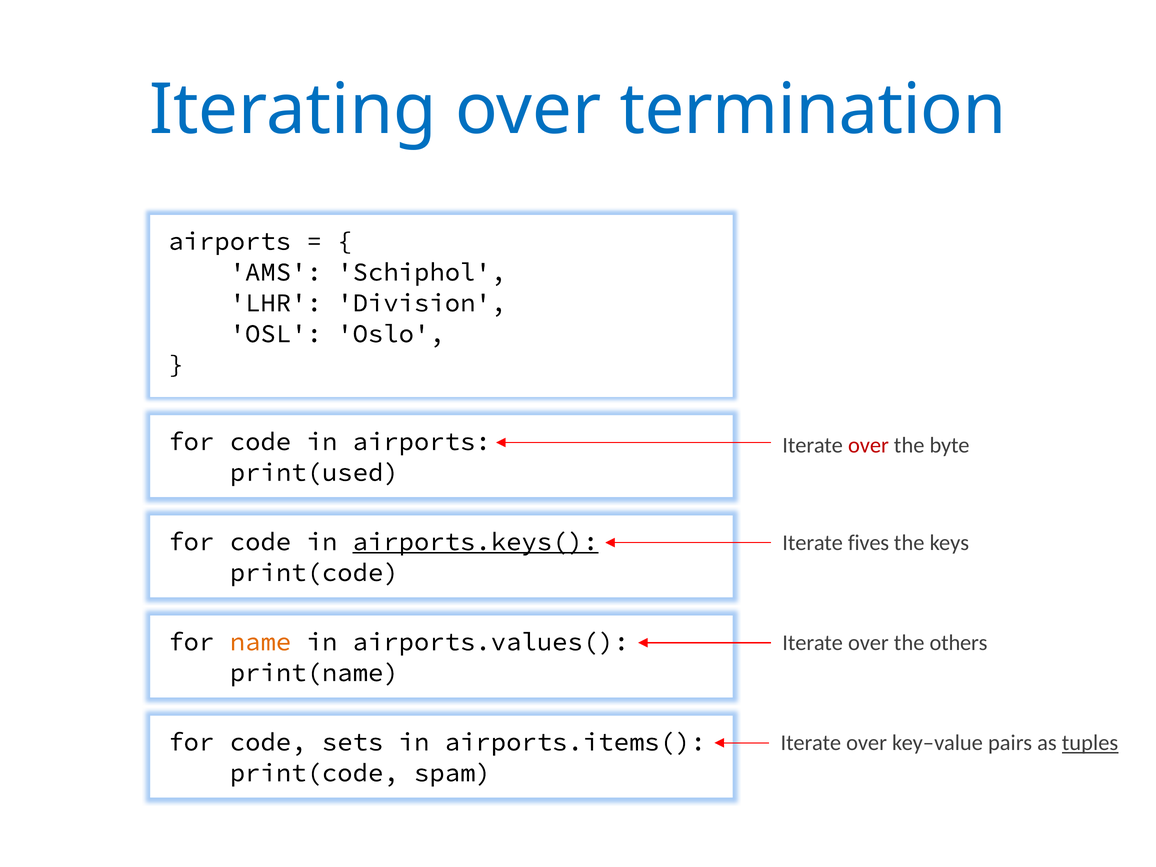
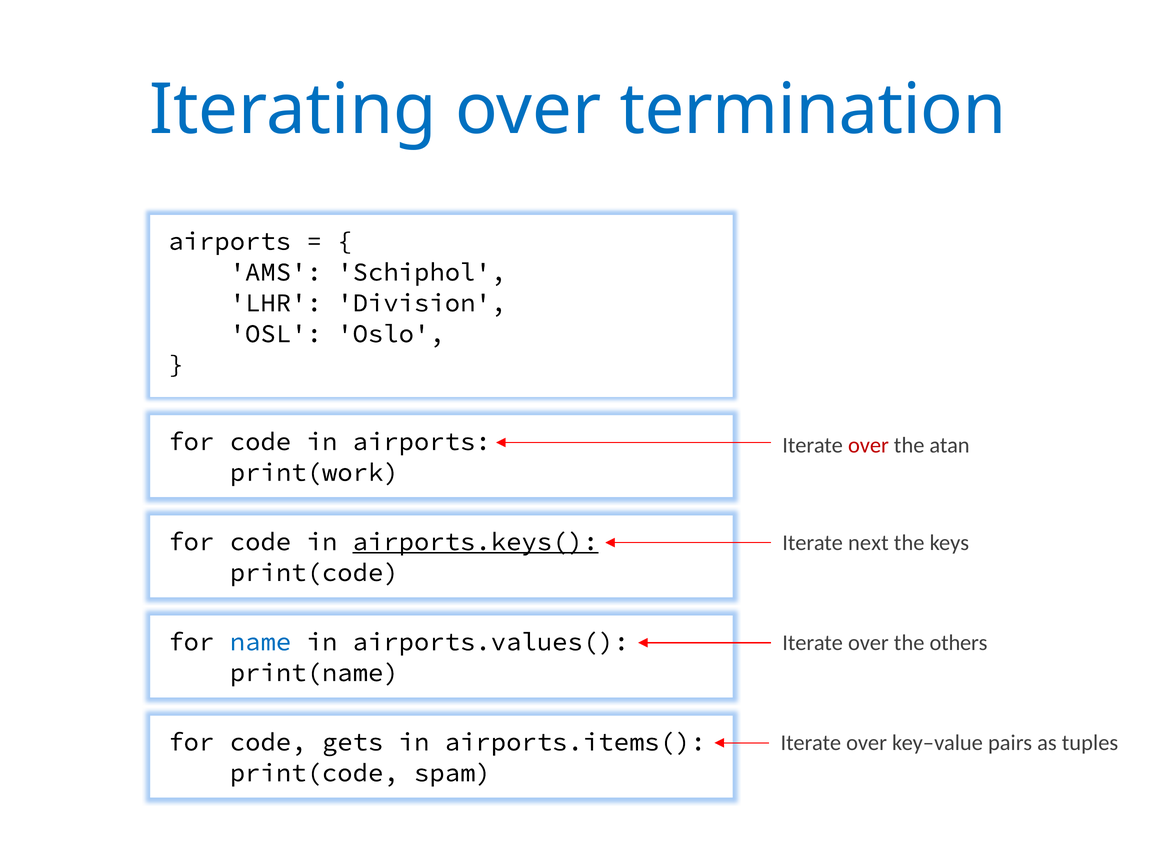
byte: byte -> atan
print(used: print(used -> print(work
fives: fives -> next
name colour: orange -> blue
tuples underline: present -> none
sets: sets -> gets
